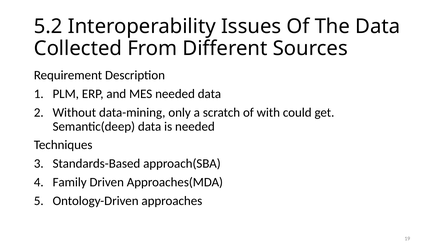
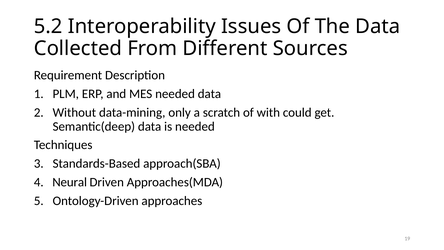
Family: Family -> Neural
